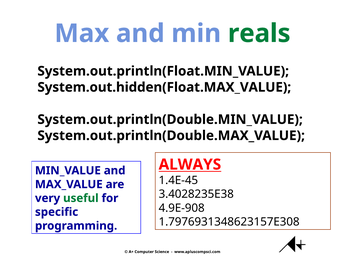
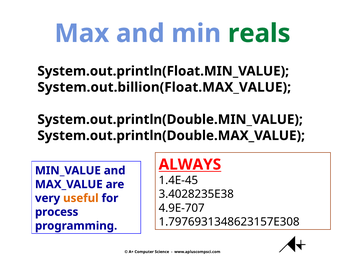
System.out.hidden(Float.MAX_VALUE: System.out.hidden(Float.MAX_VALUE -> System.out.billion(Float.MAX_VALUE
useful colour: green -> orange
4.9E-908: 4.9E-908 -> 4.9E-707
specific: specific -> process
